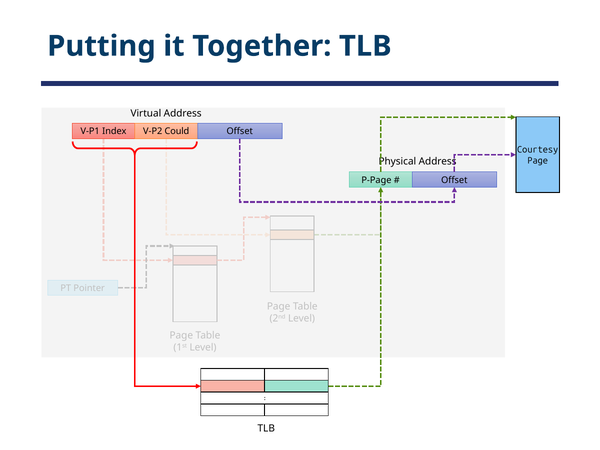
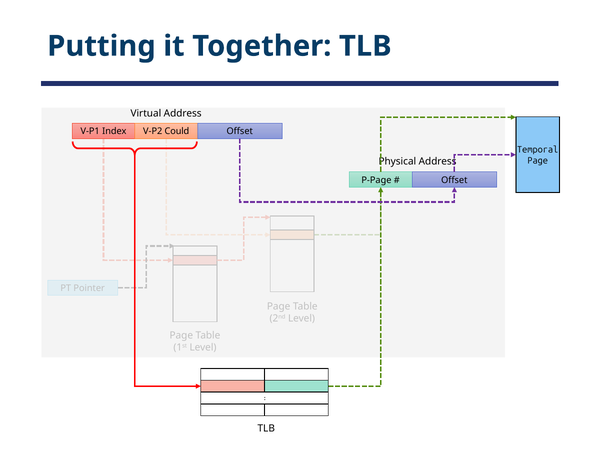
Courtesy: Courtesy -> Temporal
